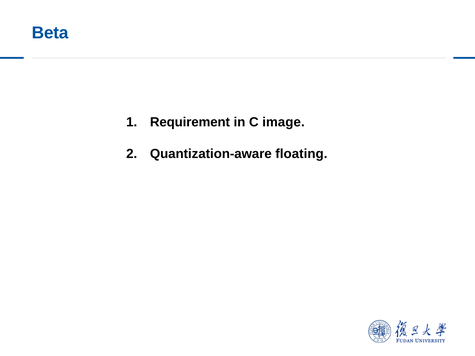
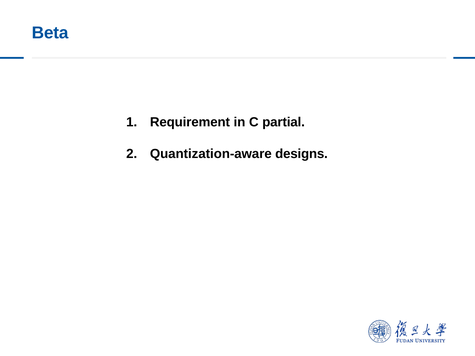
image: image -> partial
floating: floating -> designs
